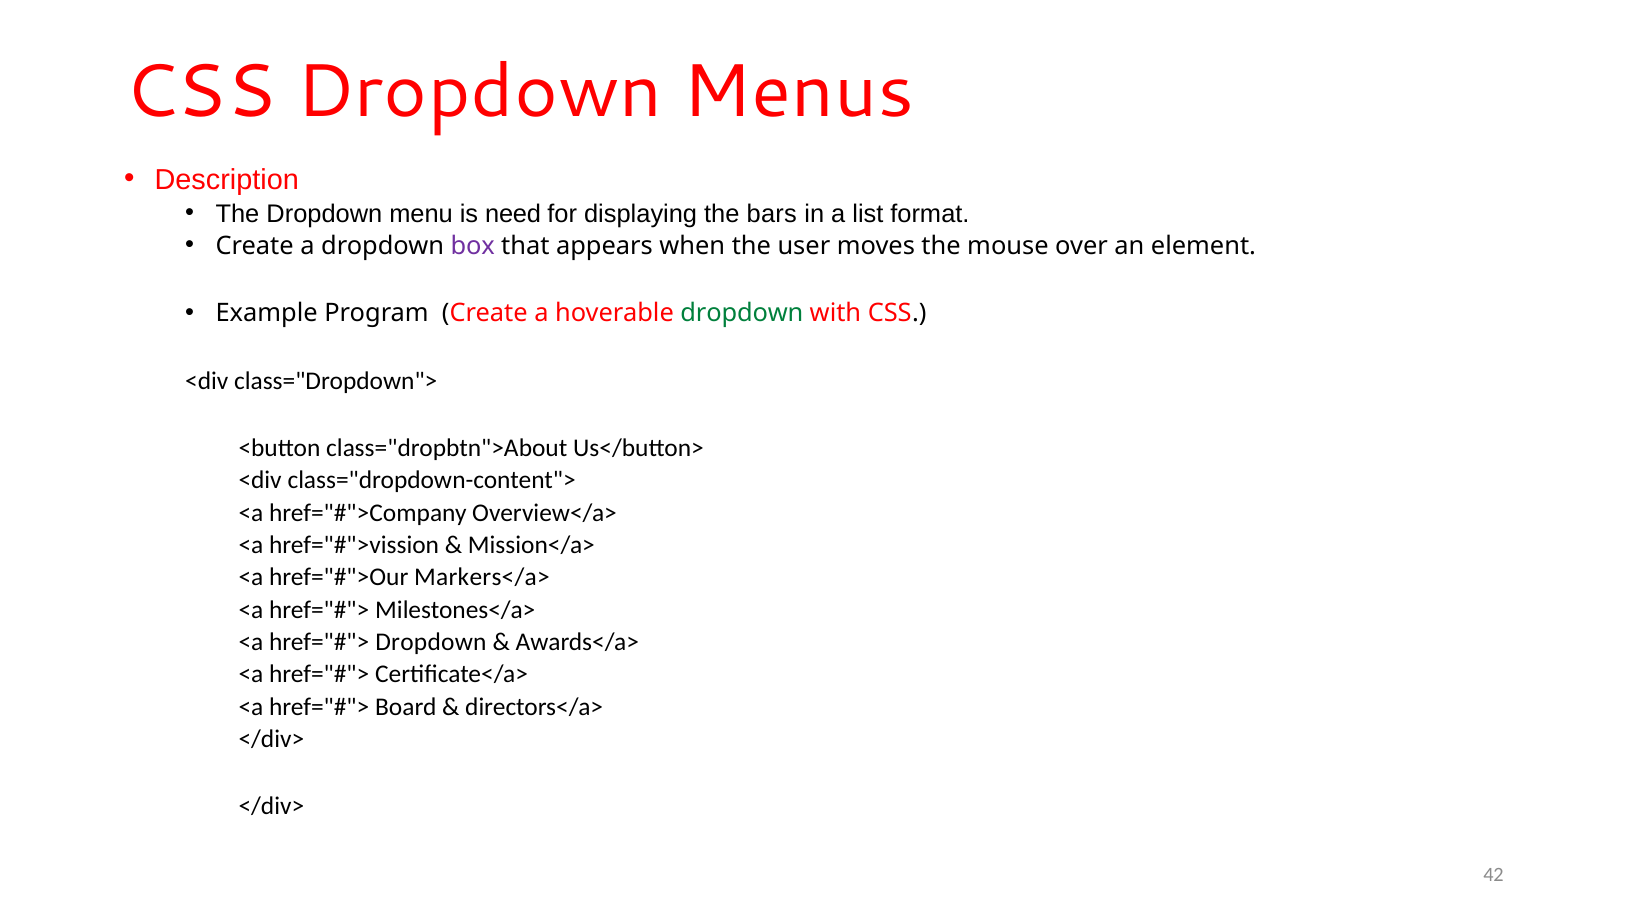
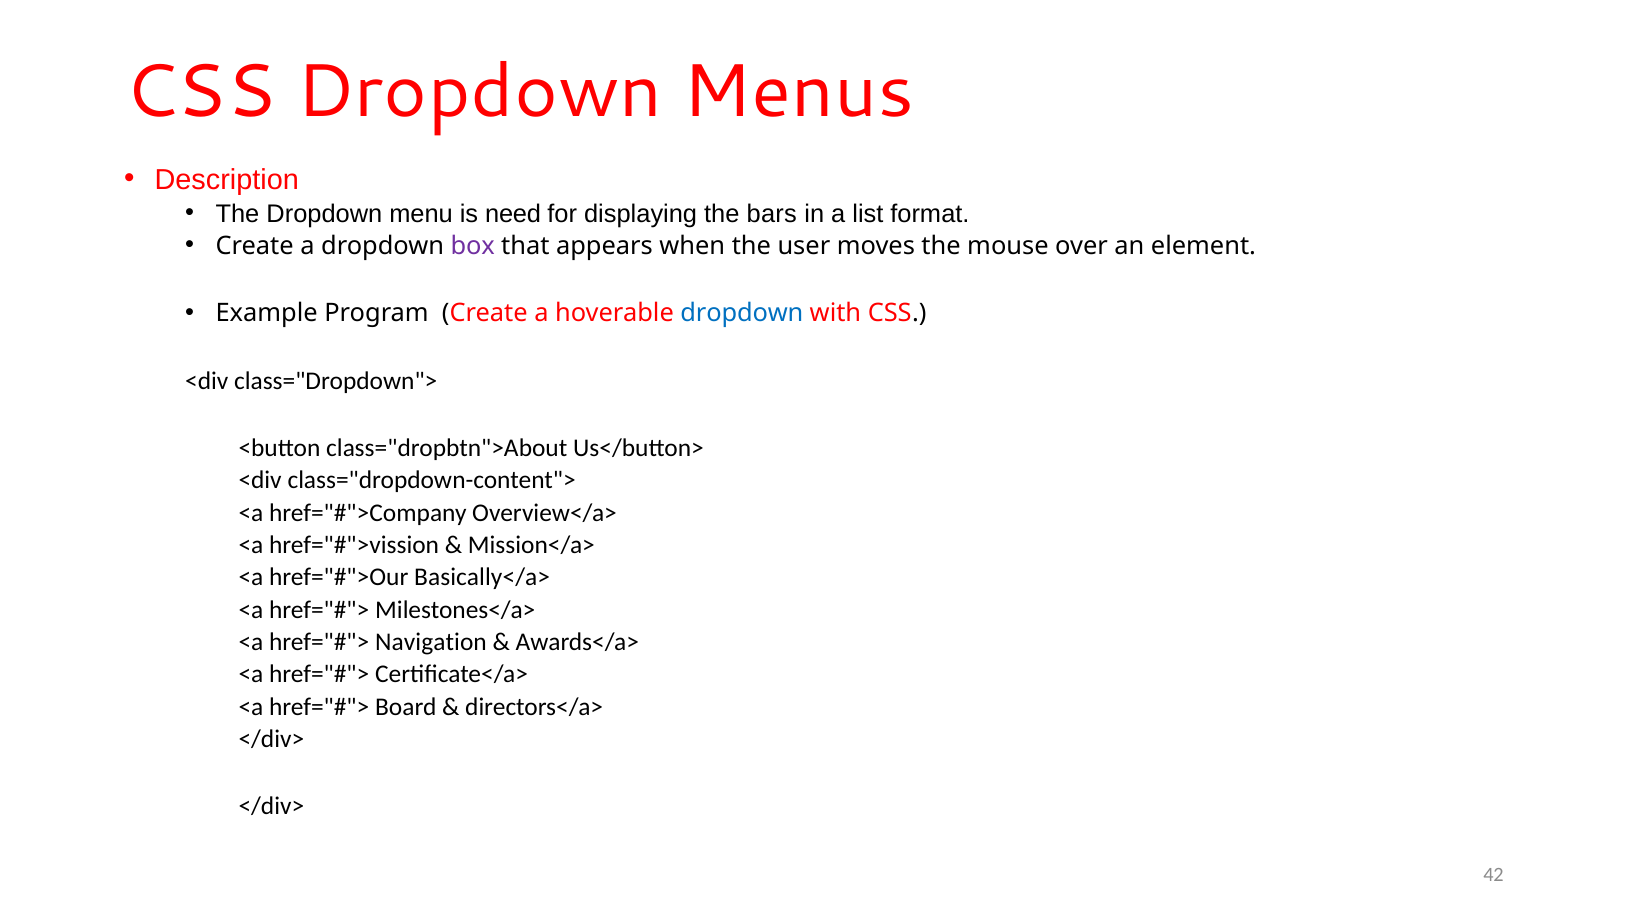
dropdown at (742, 313) colour: green -> blue
Markers</a>: Markers</a> -> Basically</a>
Dropdown at (431, 642): Dropdown -> Navigation
